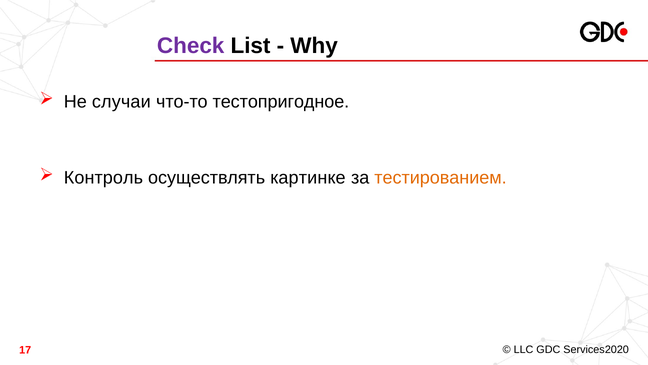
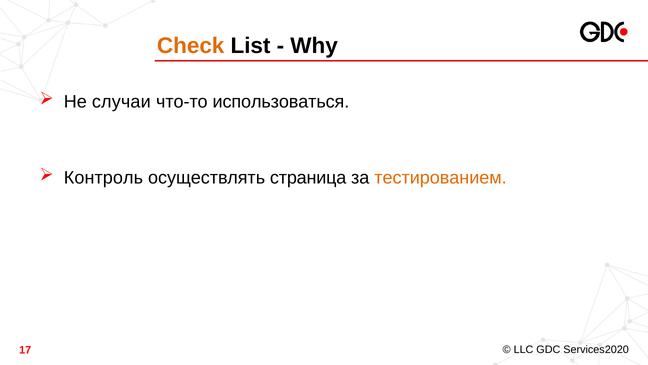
Check colour: purple -> orange
тестопригодное: тестопригодное -> использоваться
картинке: картинке -> страница
